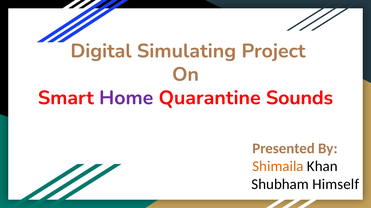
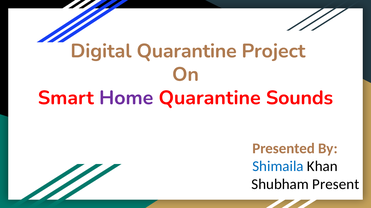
Digital Simulating: Simulating -> Quarantine
Shimaila colour: orange -> blue
Himself: Himself -> Present
